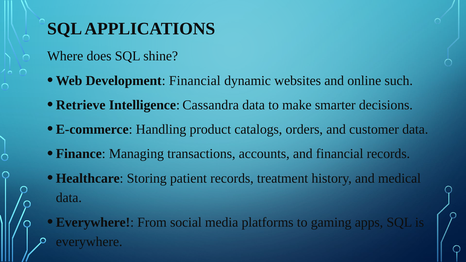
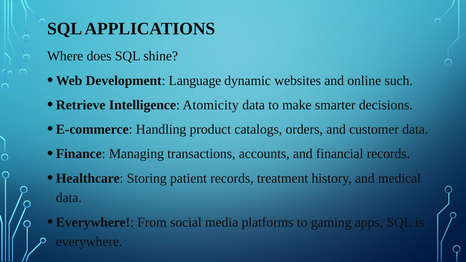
Development Financial: Financial -> Language
Cassandra: Cassandra -> Atomicity
